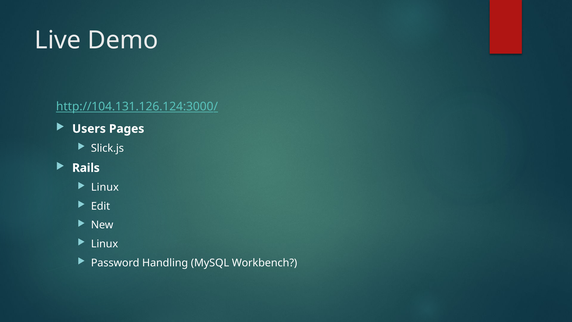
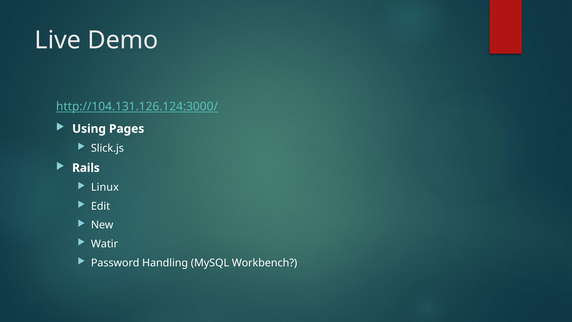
Users: Users -> Using
Linux at (105, 244): Linux -> Watir
